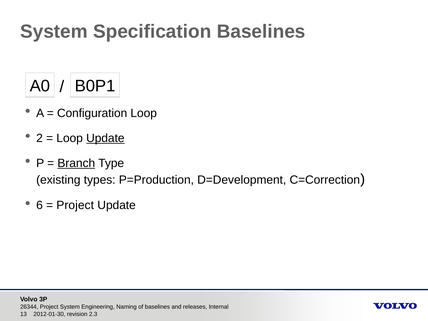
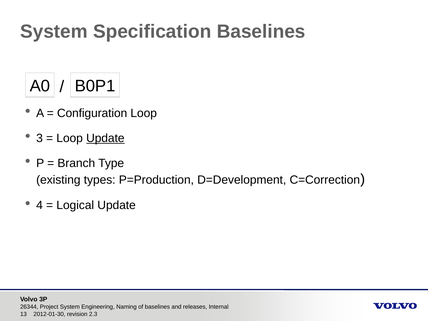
2: 2 -> 3
Branch underline: present -> none
6: 6 -> 4
Project at (75, 205): Project -> Logical
